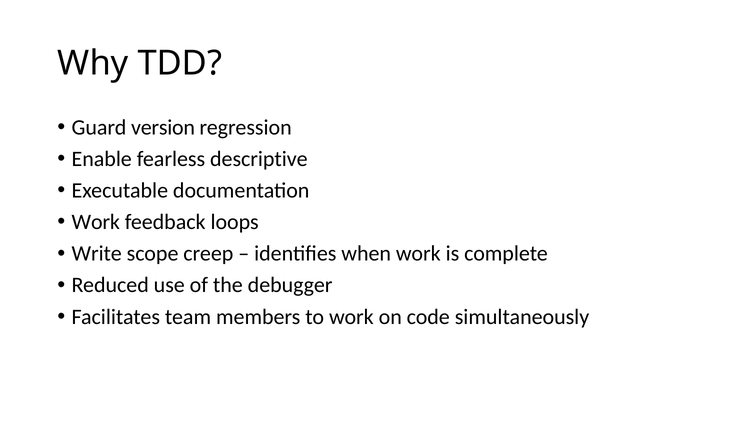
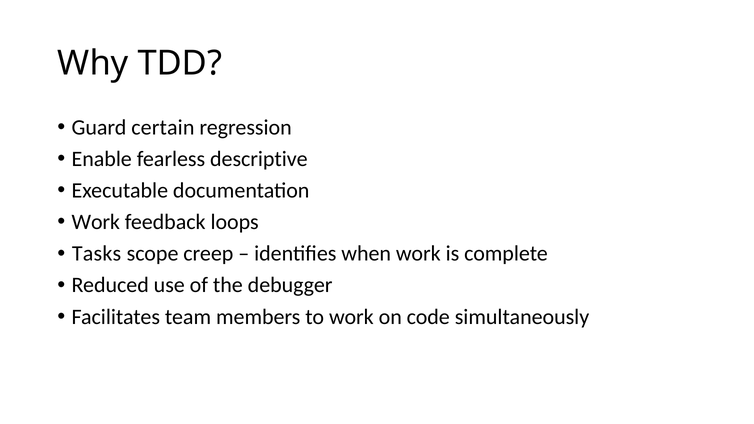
version: version -> certain
Write: Write -> Tasks
